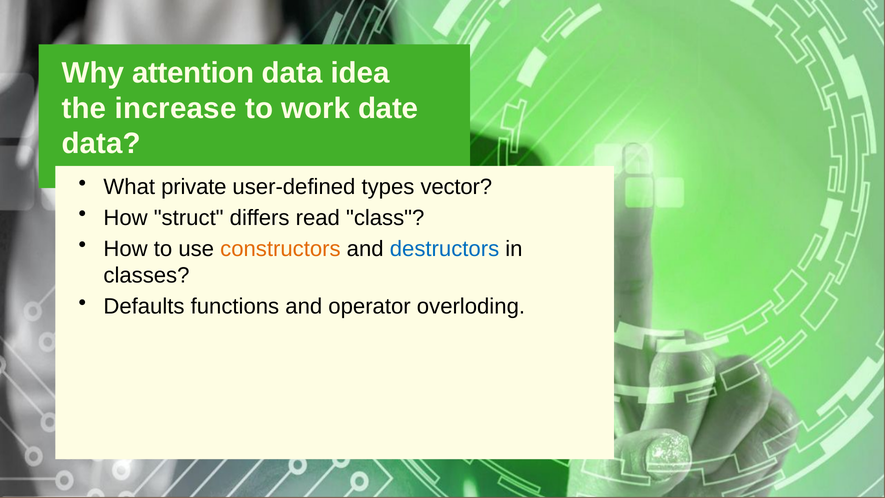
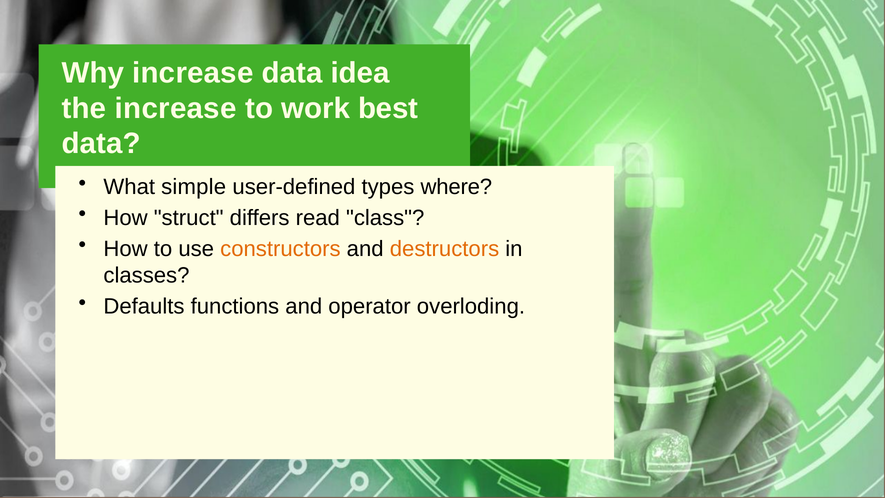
Why attention: attention -> increase
date: date -> best
private: private -> simple
vector: vector -> where
destructors colour: blue -> orange
